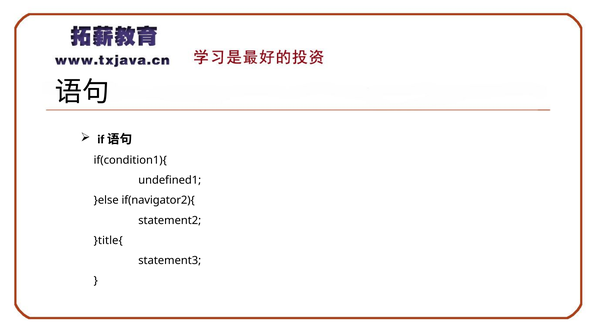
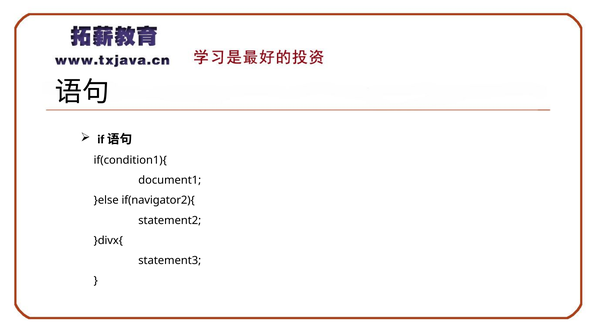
undefined1: undefined1 -> document1
}title{: }title{ -> }divx{
